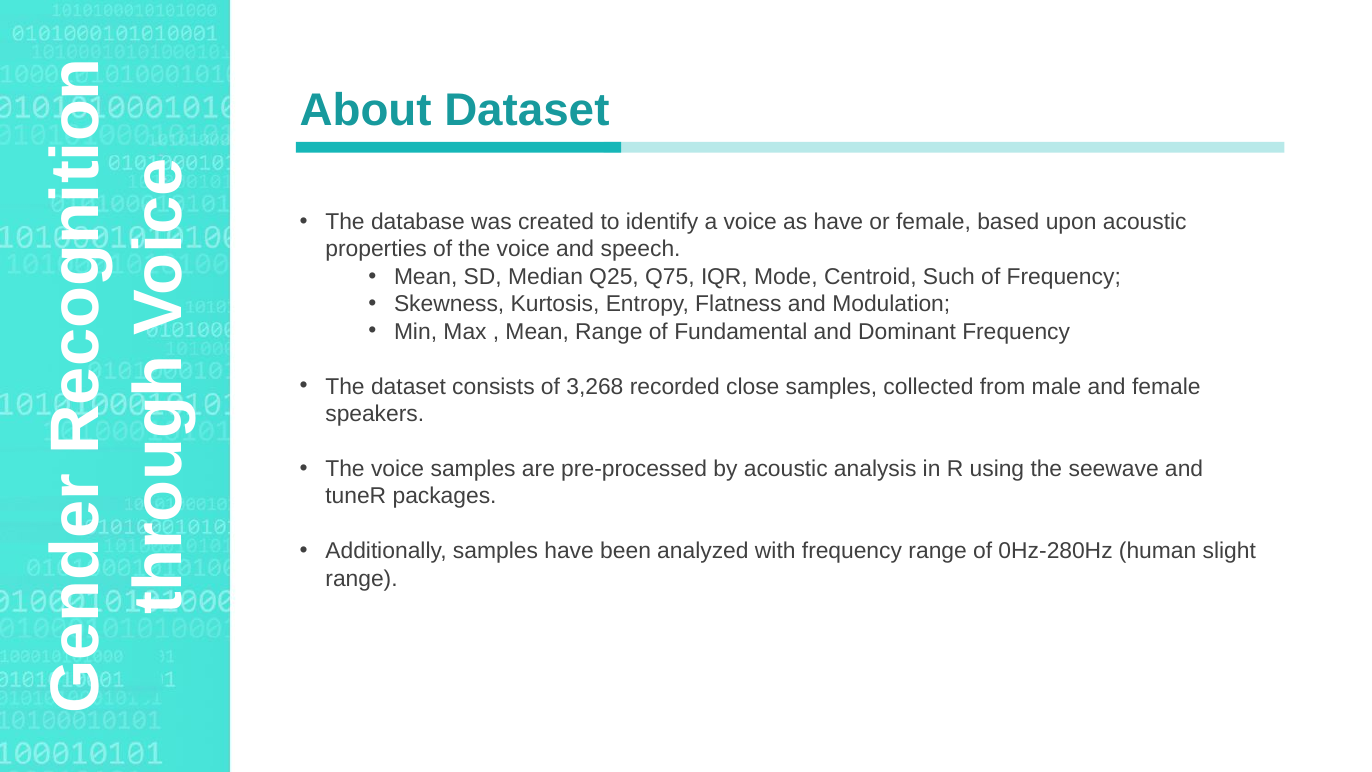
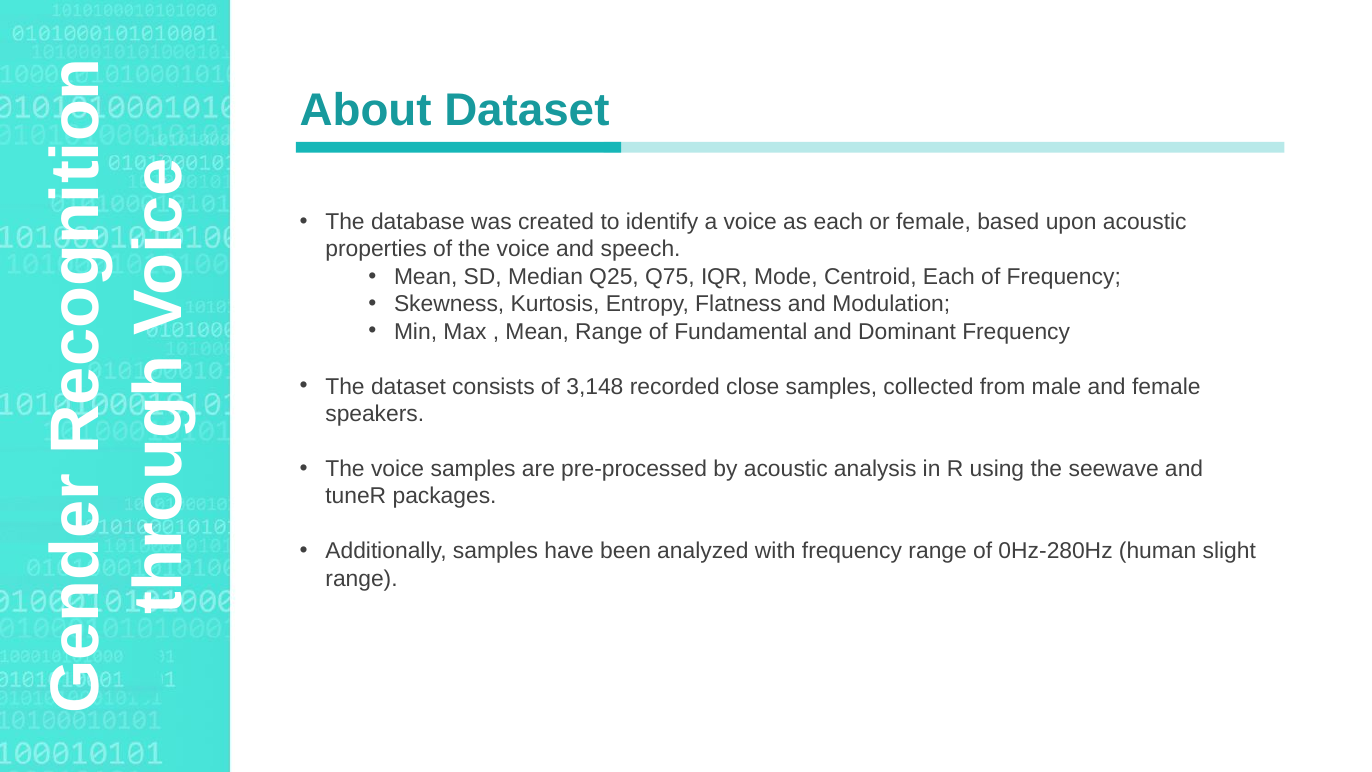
as have: have -> each
Centroid Such: Such -> Each
3,268: 3,268 -> 3,148
